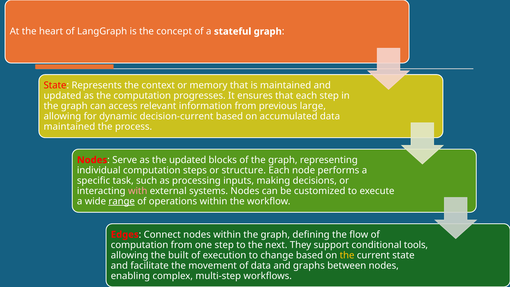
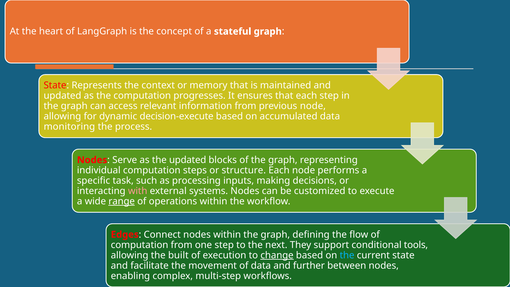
previous large: large -> node
decision-current: decision-current -> decision-execute
maintained at (69, 127): maintained -> monitoring
change underline: none -> present
the at (347, 255) colour: yellow -> light blue
graphs: graphs -> further
